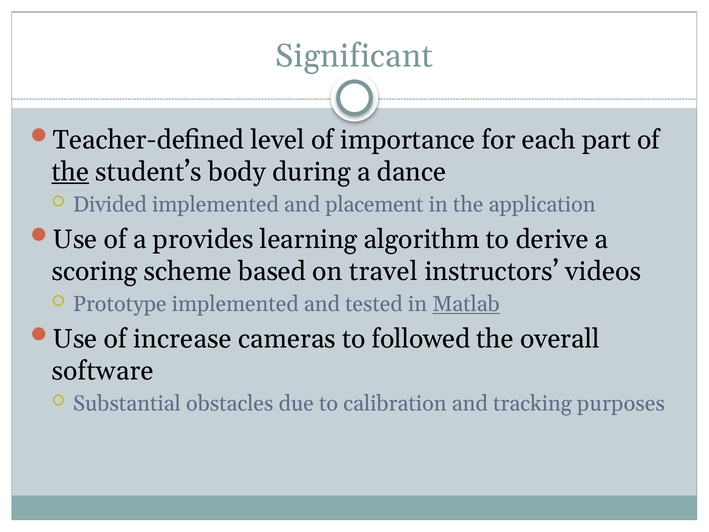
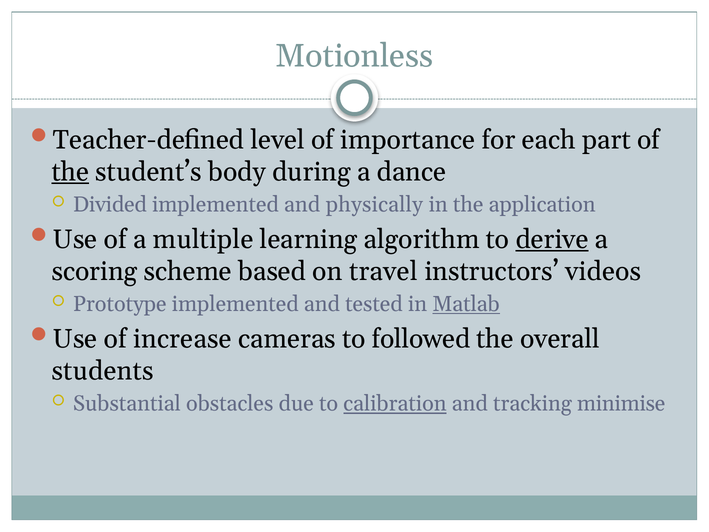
Significant: Significant -> Motionless
placement: placement -> physically
provides: provides -> multiple
derive underline: none -> present
software: software -> students
calibration underline: none -> present
purposes: purposes -> minimise
